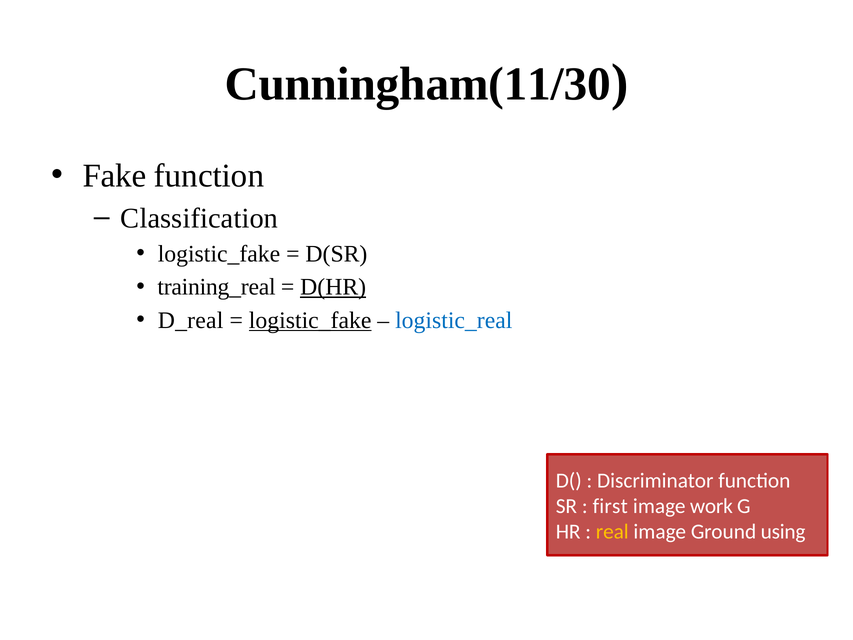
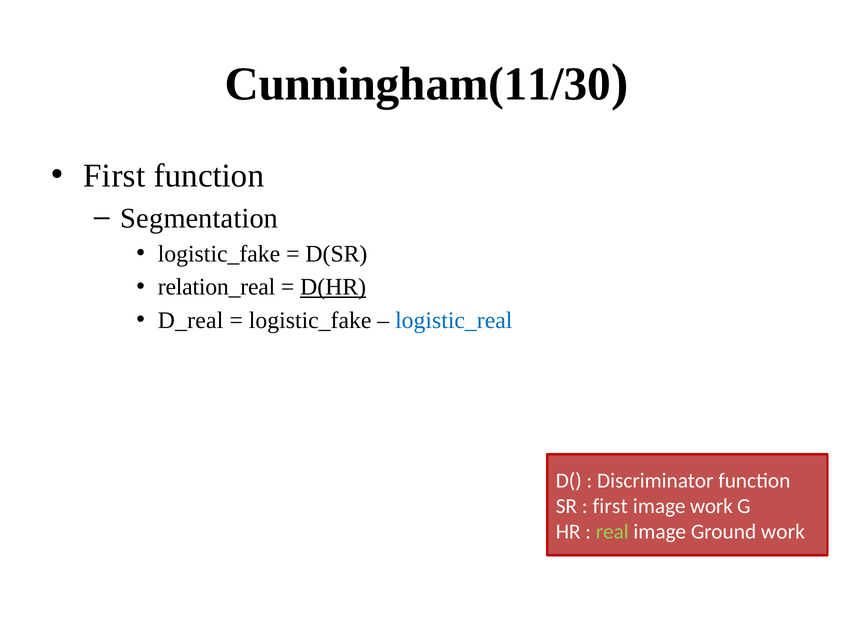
Fake at (115, 176): Fake -> First
Classification: Classification -> Segmentation
training_real: training_real -> relation_real
logistic_fake at (310, 320) underline: present -> none
real colour: yellow -> light green
Ground using: using -> work
